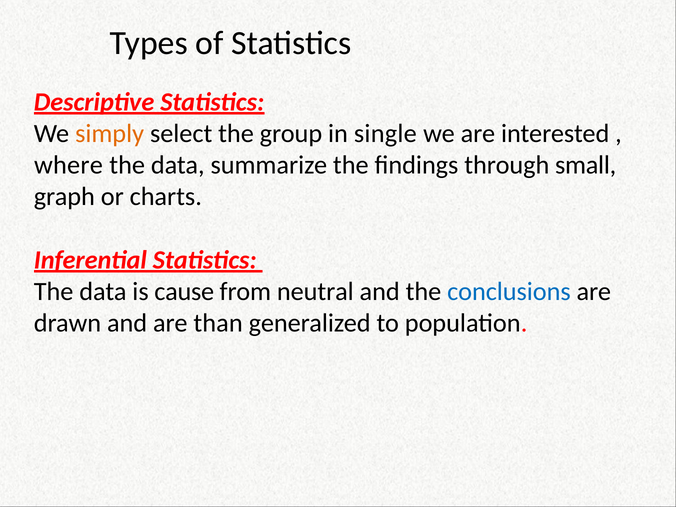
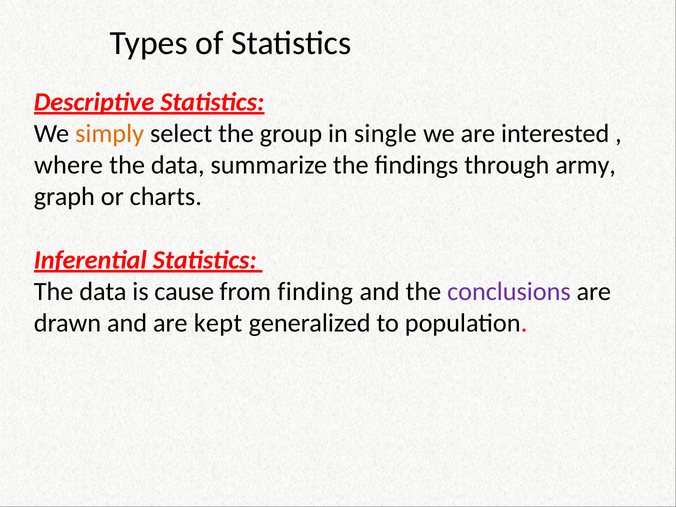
small: small -> army
neutral: neutral -> finding
conclusions colour: blue -> purple
than: than -> kept
